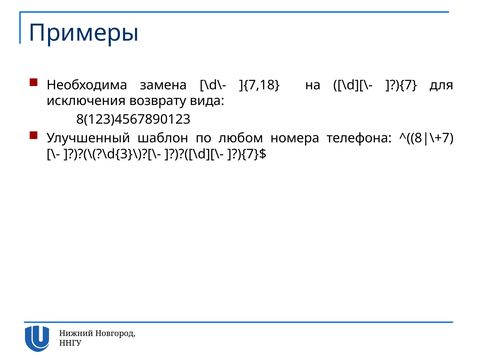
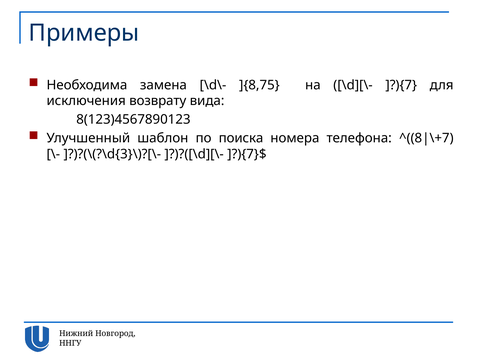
]{7,18: ]{7,18 -> ]{8,75
любом: любом -> поиска
